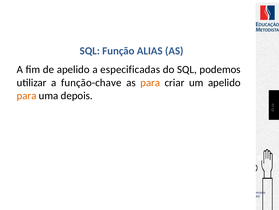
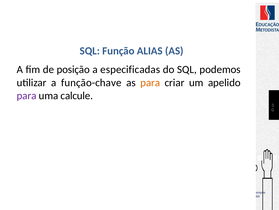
de apelido: apelido -> posição
para at (27, 95) colour: orange -> purple
depois: depois -> calcule
